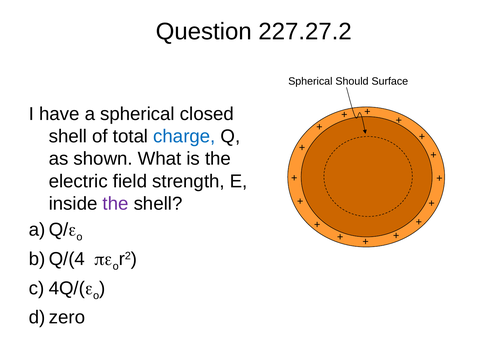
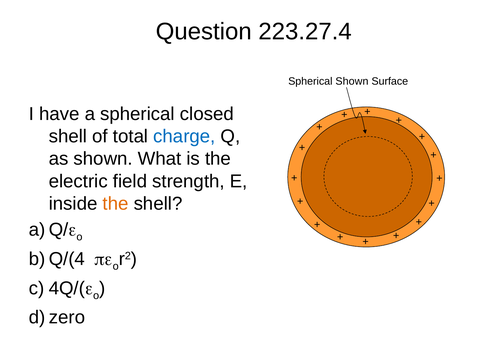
227.27.2: 227.27.2 -> 223.27.4
Spherical Should: Should -> Shown
the at (116, 204) colour: purple -> orange
